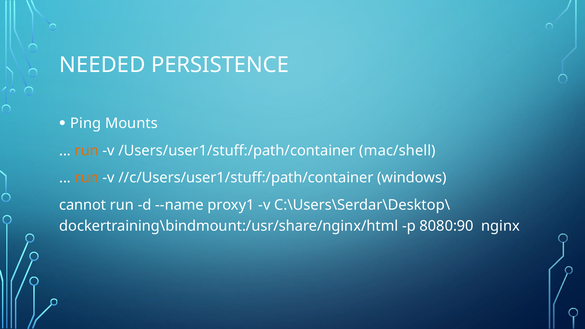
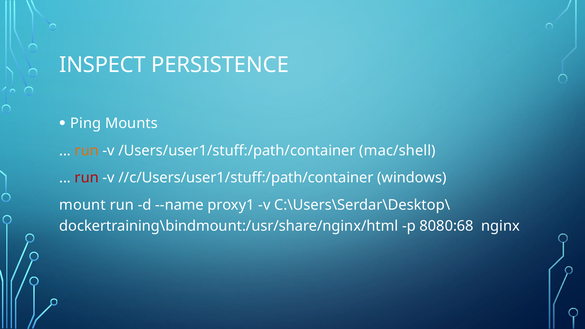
NEEDED: NEEDED -> INSPECT
run at (87, 178) colour: orange -> red
cannot: cannot -> mount
8080:90: 8080:90 -> 8080:68
